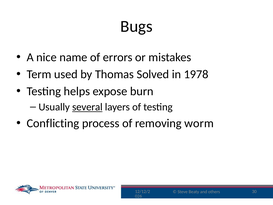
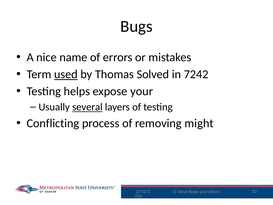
used underline: none -> present
1978: 1978 -> 7242
burn: burn -> your
worm: worm -> might
